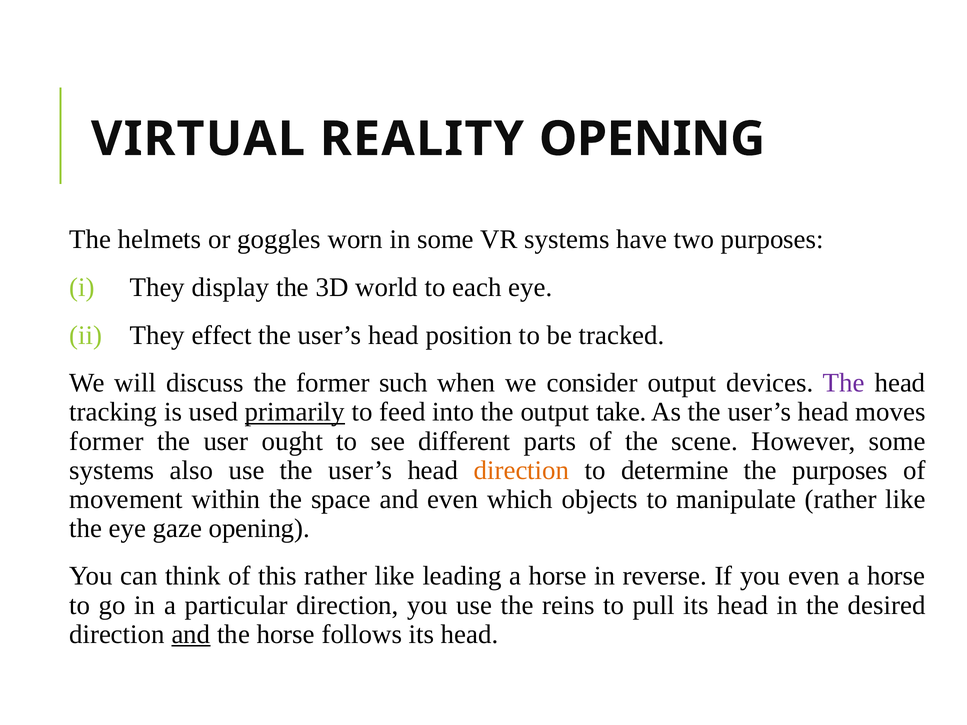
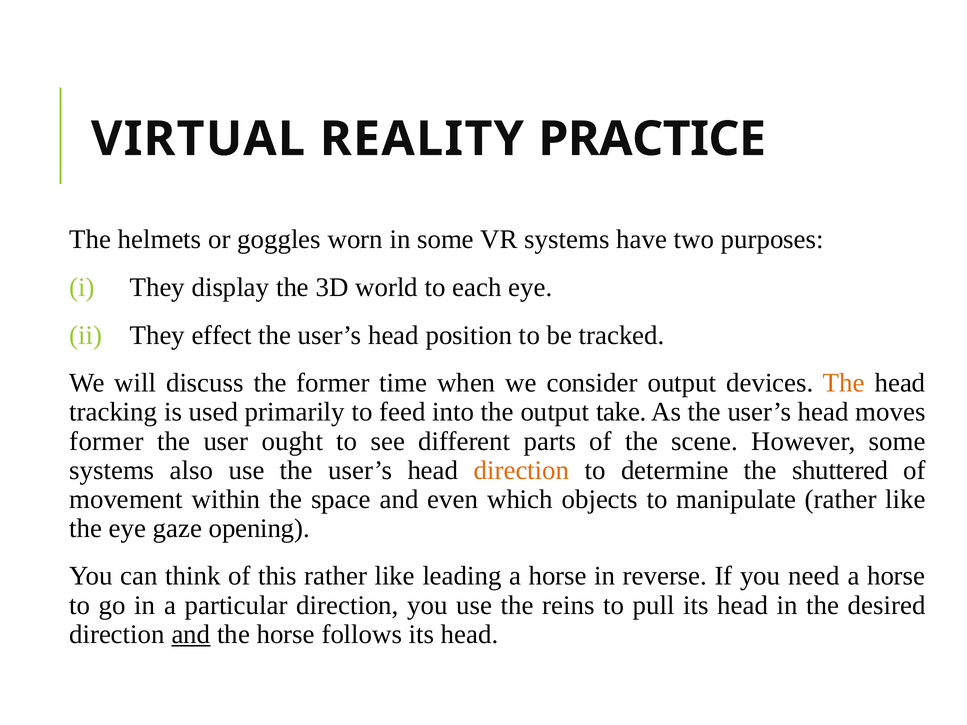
REALITY OPENING: OPENING -> PRACTICE
such: such -> time
The at (844, 383) colour: purple -> orange
primarily underline: present -> none
the purposes: purposes -> shuttered
you even: even -> need
